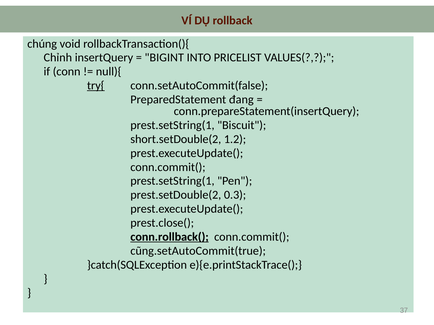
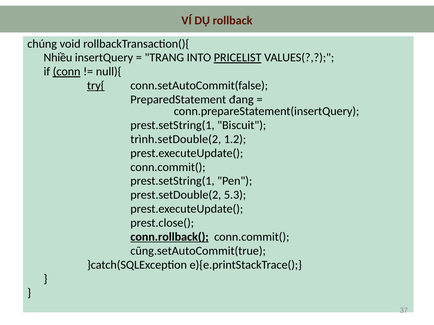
Chỉnh: Chỉnh -> Nhiều
BIGINT: BIGINT -> TRANG
PRICELIST underline: none -> present
conn underline: none -> present
short.setDouble(2: short.setDouble(2 -> trình.setDouble(2
0.3: 0.3 -> 5.3
